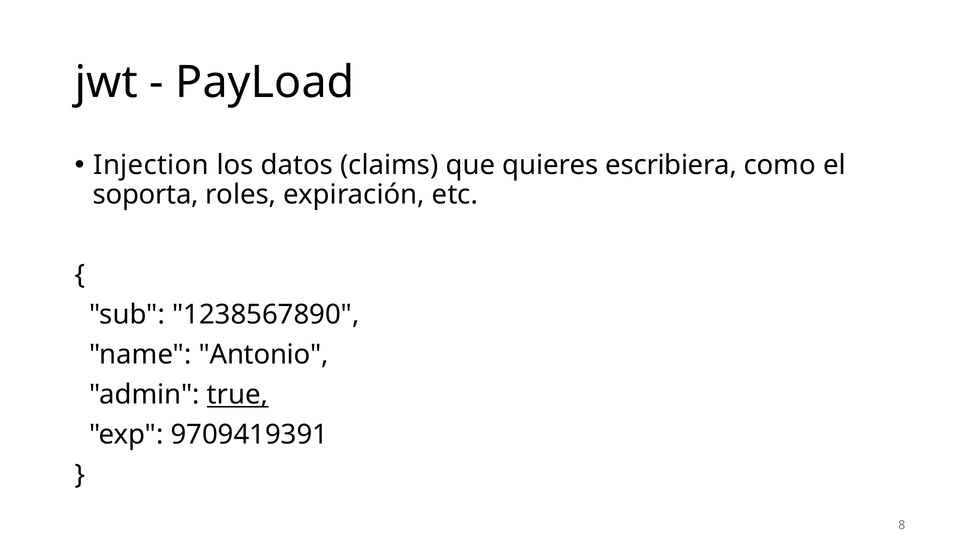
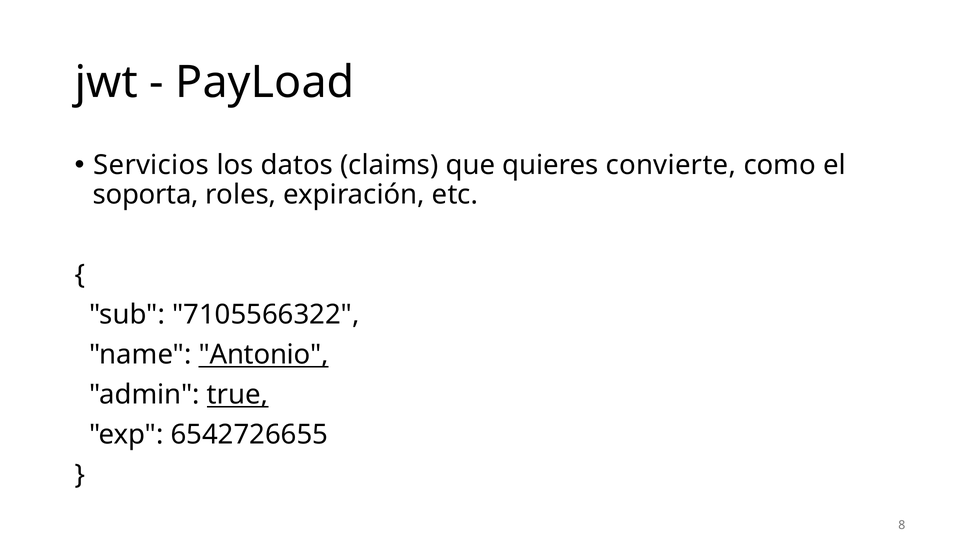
Injection: Injection -> Servicios
escribiera: escribiera -> convierte
1238567890: 1238567890 -> 7105566322
Antonio underline: none -> present
9709419391: 9709419391 -> 6542726655
